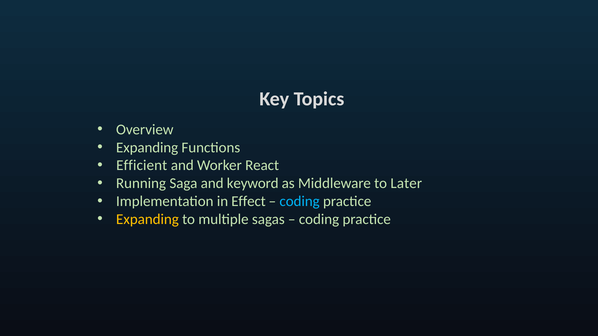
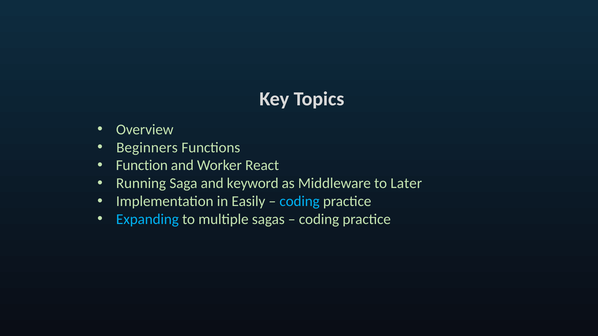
Expanding at (147, 148): Expanding -> Beginners
Efficient: Efficient -> Function
Effect: Effect -> Easily
Expanding at (147, 219) colour: yellow -> light blue
